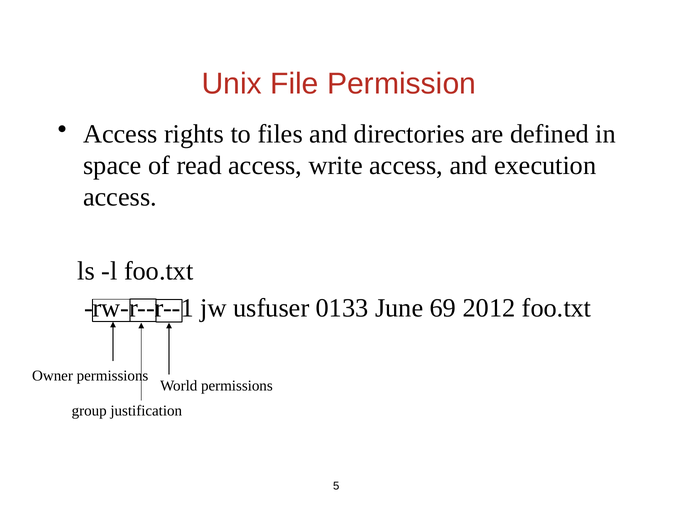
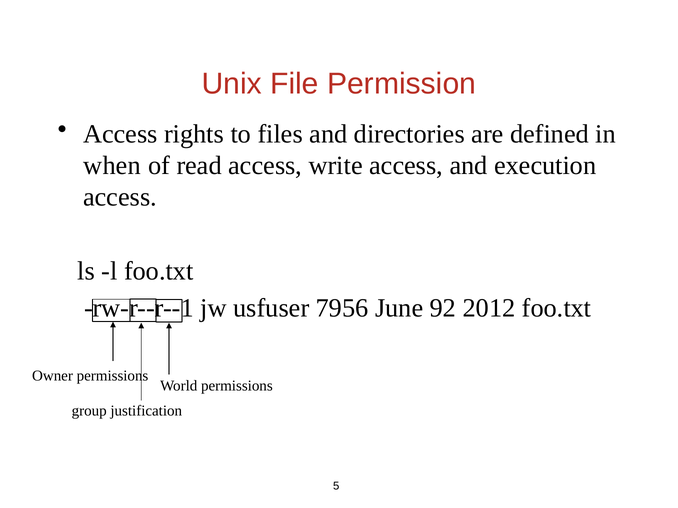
space: space -> when
0133: 0133 -> 7956
69: 69 -> 92
